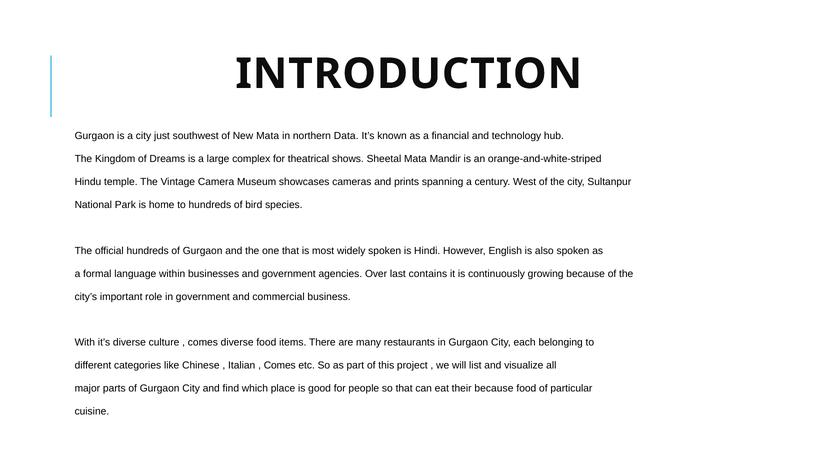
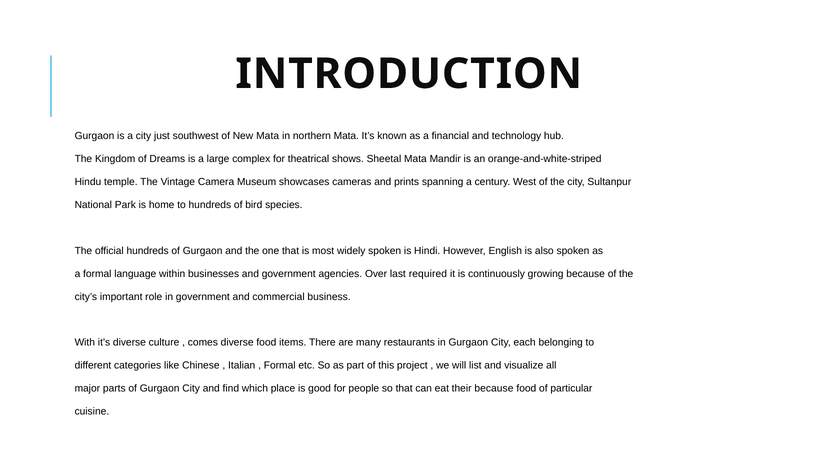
northern Data: Data -> Mata
contains: contains -> required
Comes at (280, 366): Comes -> Formal
